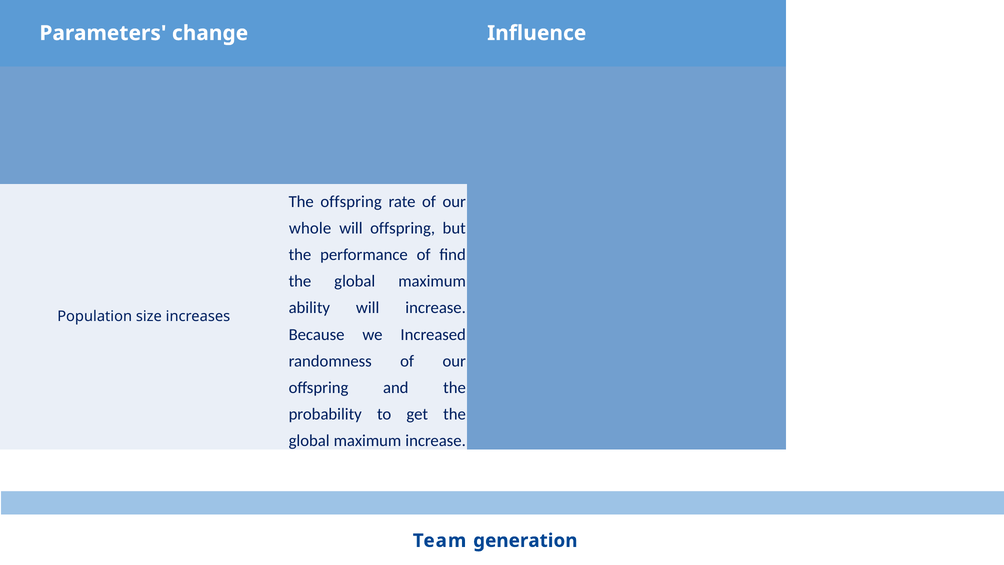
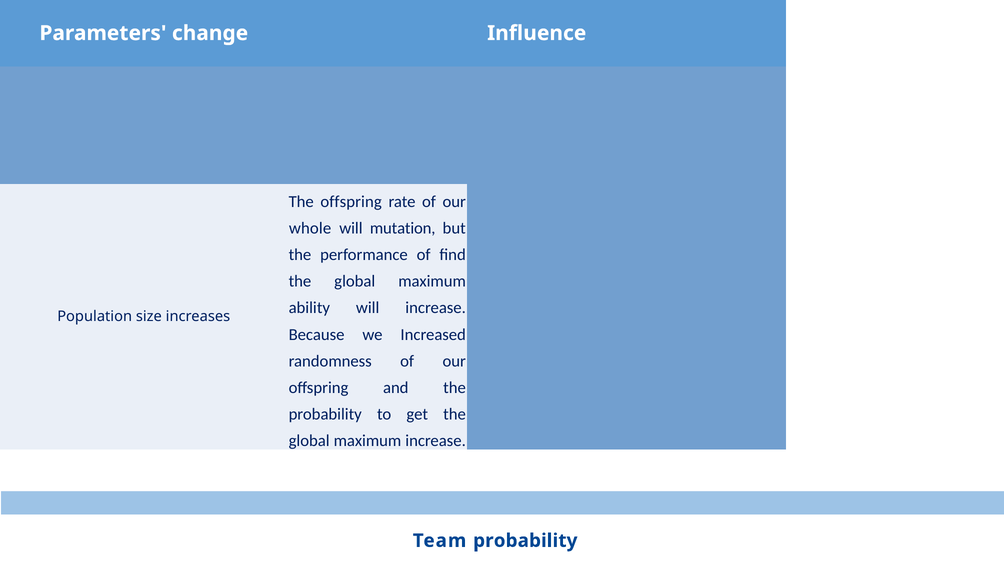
will offspring: offspring -> mutation
Team generation: generation -> probability
